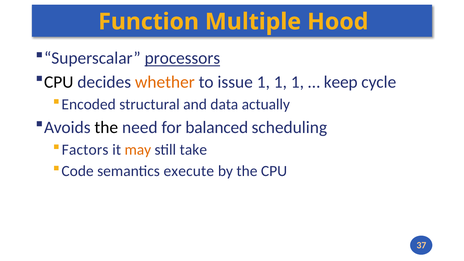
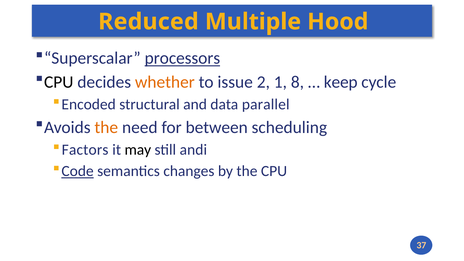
Function: Function -> Reduced
issue 1: 1 -> 2
1 at (297, 82): 1 -> 8
actually: actually -> parallel
the at (106, 127) colour: black -> orange
balanced: balanced -> between
may colour: orange -> black
take: take -> andi
Code underline: none -> present
execute: execute -> changes
